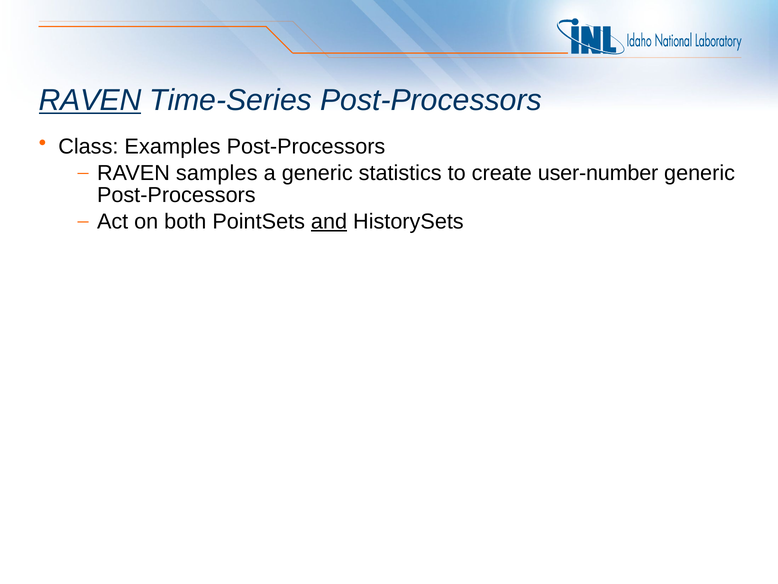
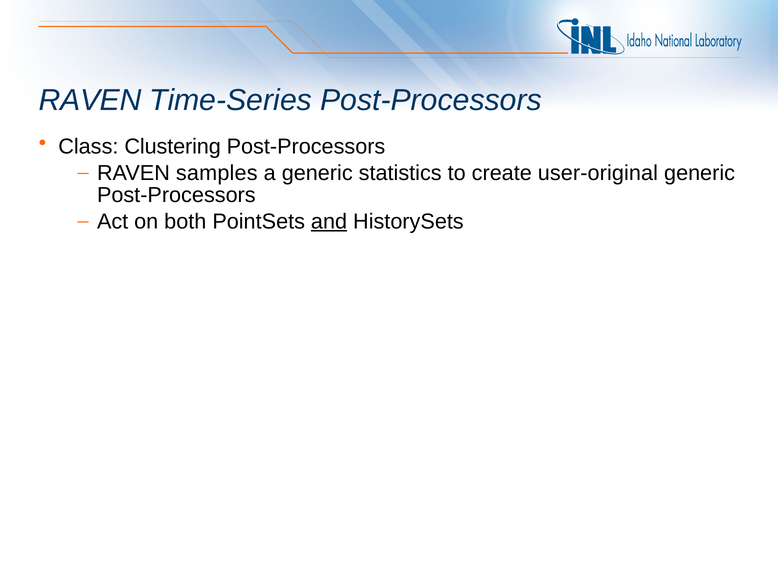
RAVEN at (90, 100) underline: present -> none
Examples: Examples -> Clustering
user-number: user-number -> user-original
